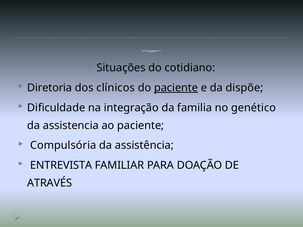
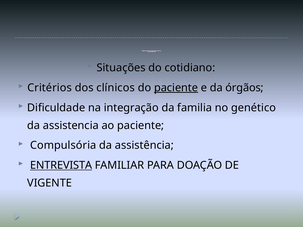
Diretoria: Diretoria -> Critérios
dispõe: dispõe -> órgãos
ENTREVISTA underline: none -> present
ATRAVÉS: ATRAVÉS -> VIGENTE
